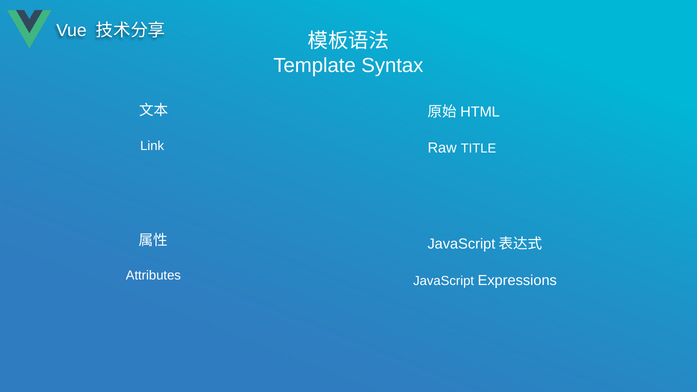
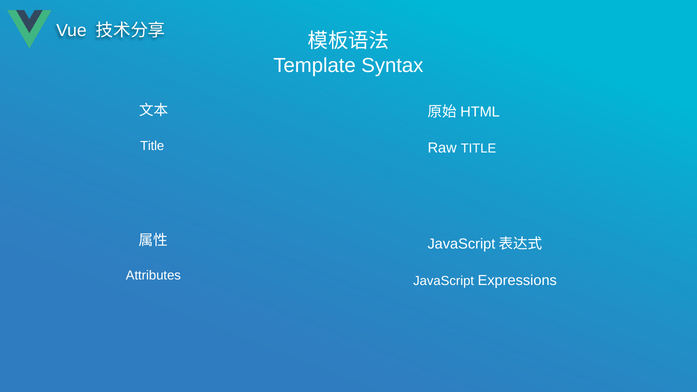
Link at (152, 146): Link -> Title
